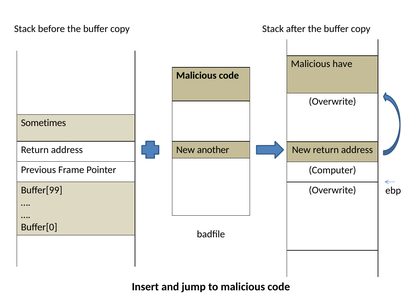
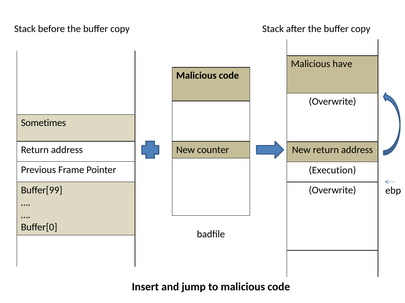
another: another -> counter
Computer: Computer -> Execution
